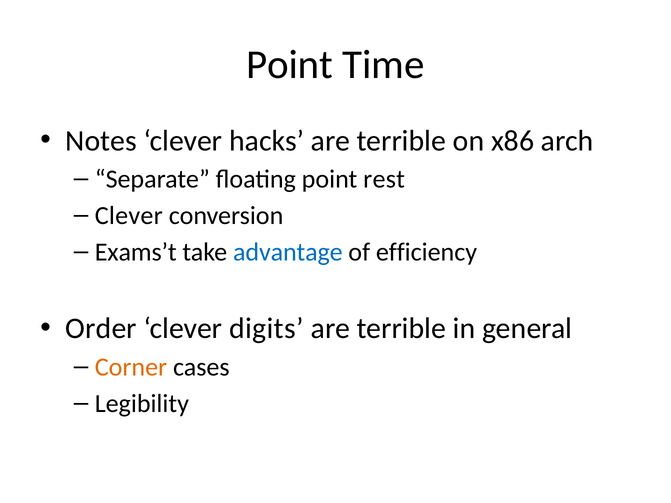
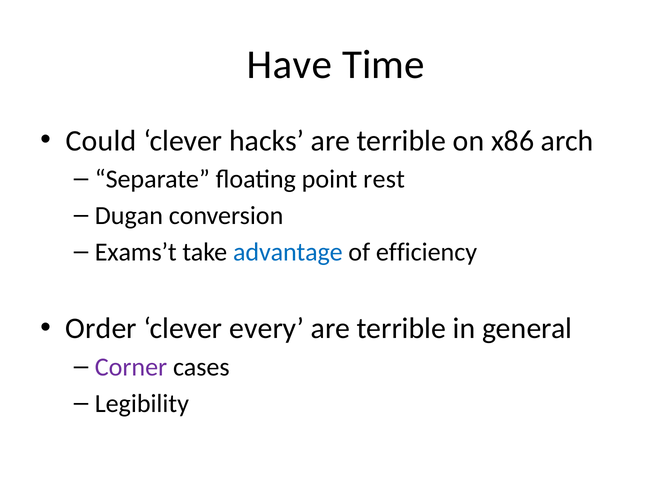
Point at (290, 65): Point -> Have
Notes: Notes -> Could
Clever at (129, 216): Clever -> Dugan
digits: digits -> every
Corner colour: orange -> purple
